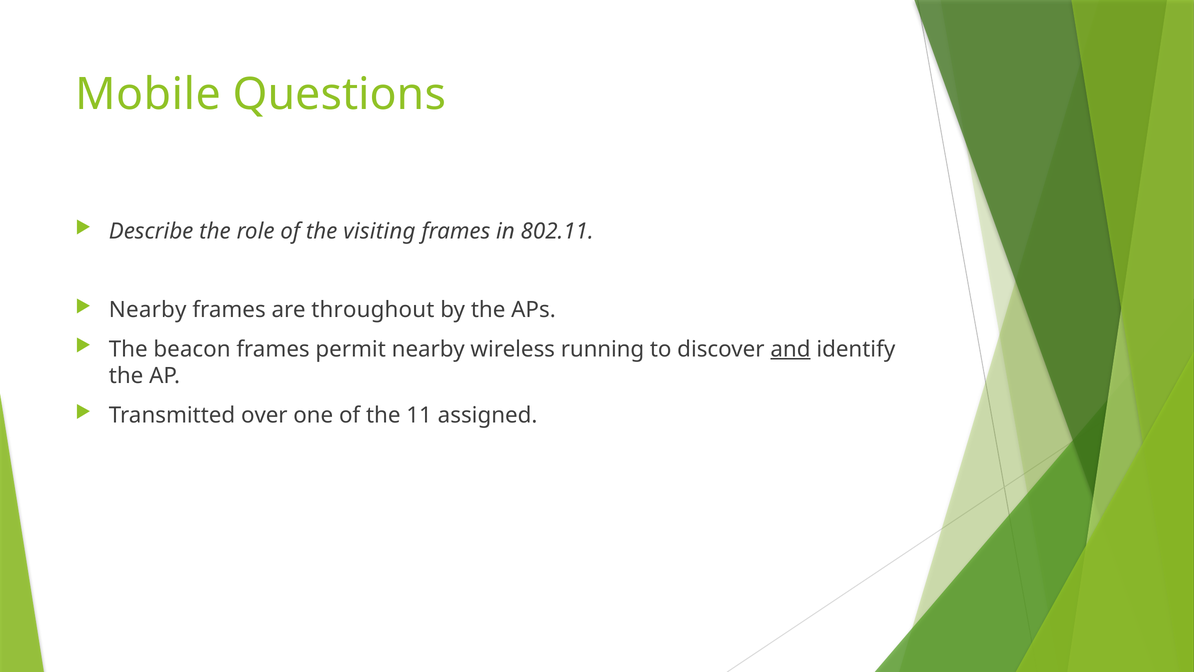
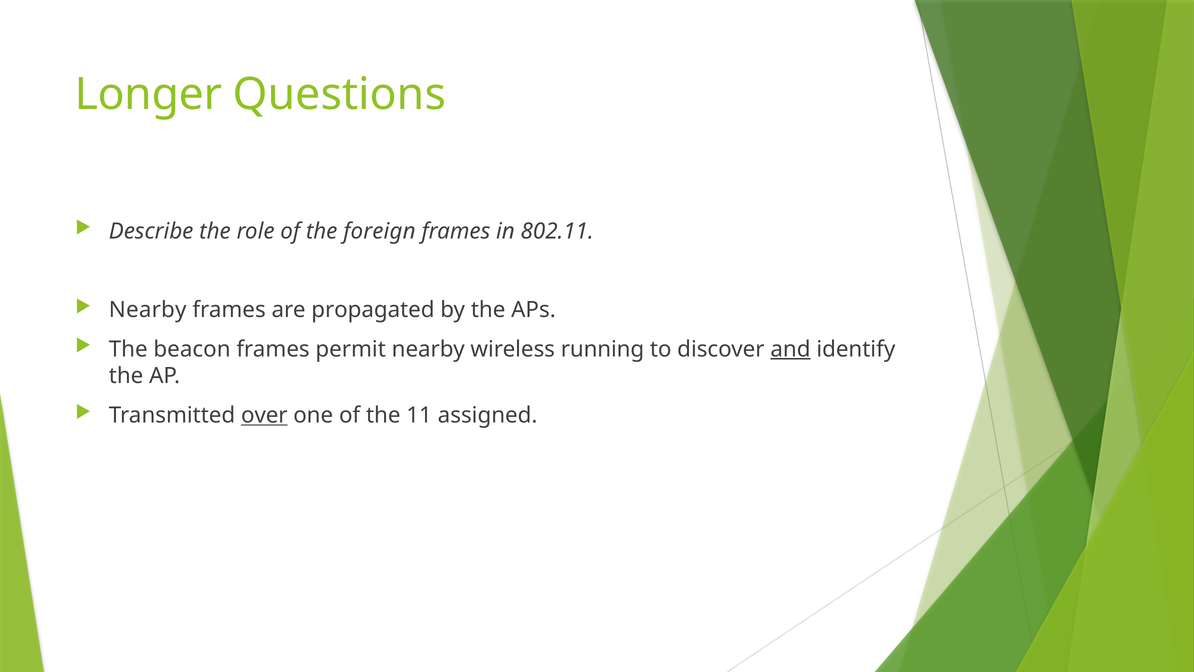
Mobile: Mobile -> Longer
visiting: visiting -> foreign
throughout: throughout -> propagated
over underline: none -> present
